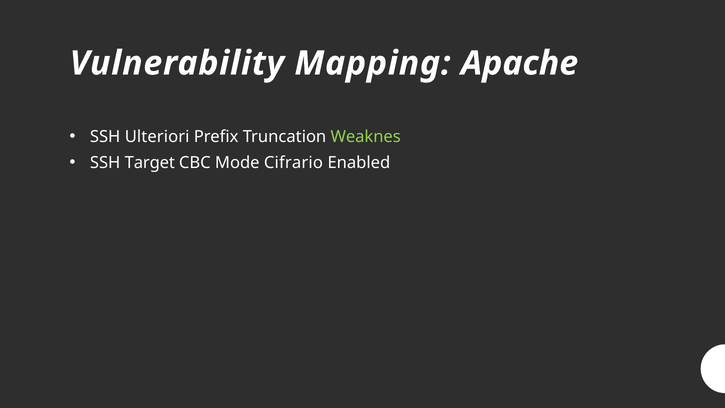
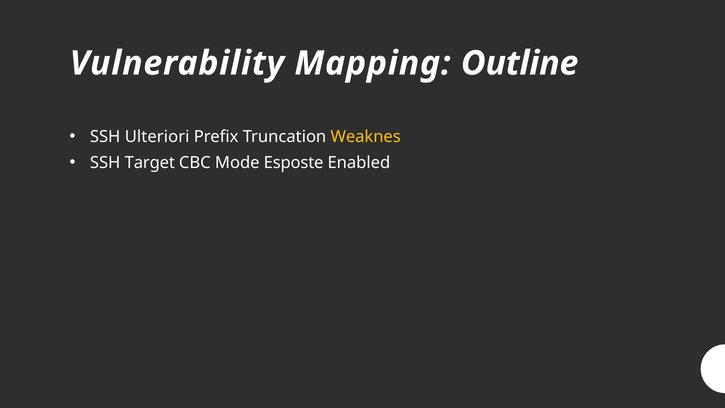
Apache: Apache -> Outline
Weaknes colour: light green -> yellow
Cifrario: Cifrario -> Esposte
